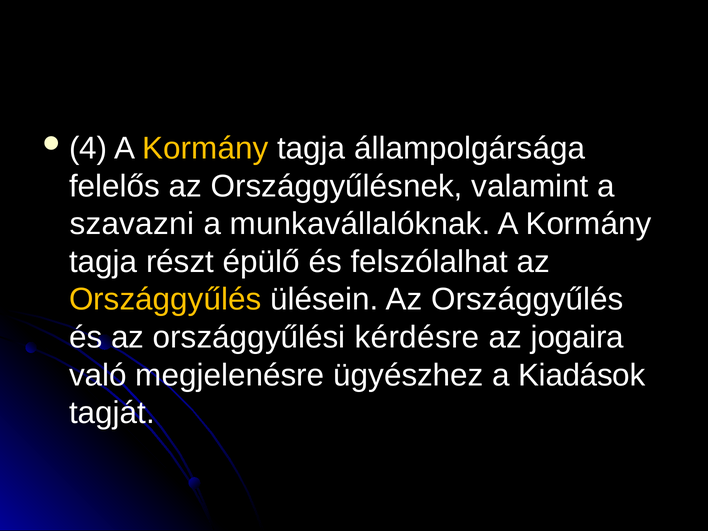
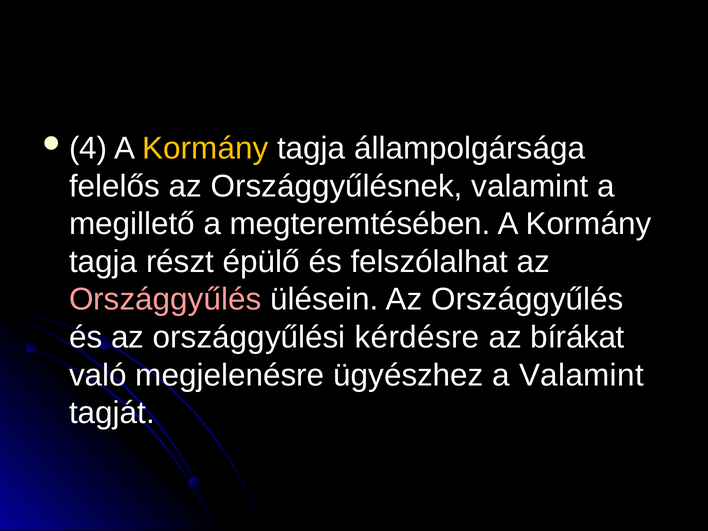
szavazni: szavazni -> megillető
munkavállalóknak: munkavállalóknak -> megteremtésében
Országgyűlés at (165, 300) colour: yellow -> pink
jogaira: jogaira -> bírákat
a Kiadások: Kiadások -> Valamint
